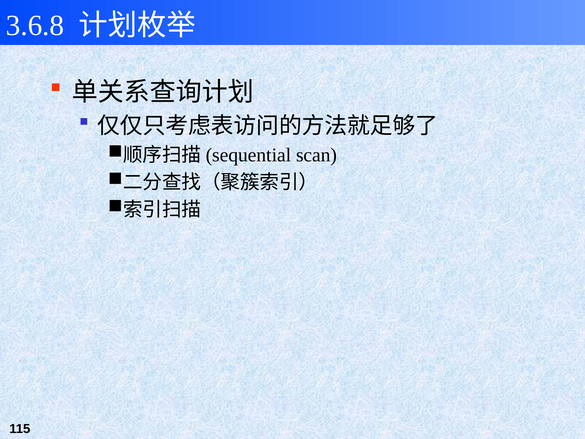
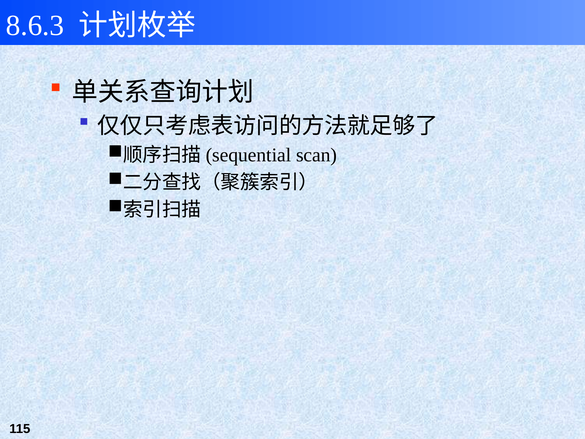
3.6.8: 3.6.8 -> 8.6.3
